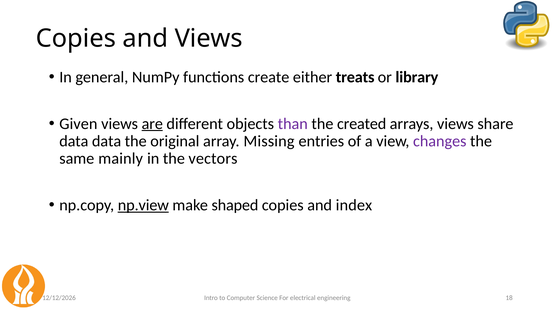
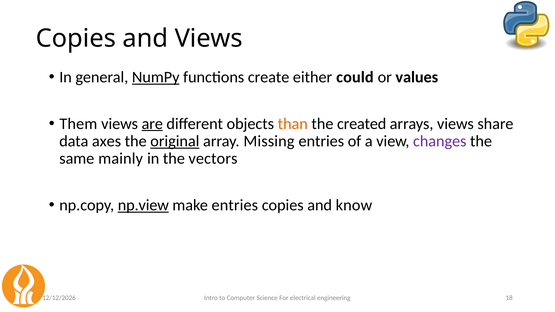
NumPy underline: none -> present
treats: treats -> could
library: library -> values
Given: Given -> Them
than colour: purple -> orange
data data: data -> axes
original underline: none -> present
make shaped: shaped -> entries
index: index -> know
